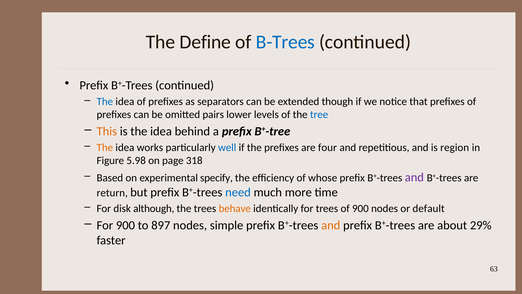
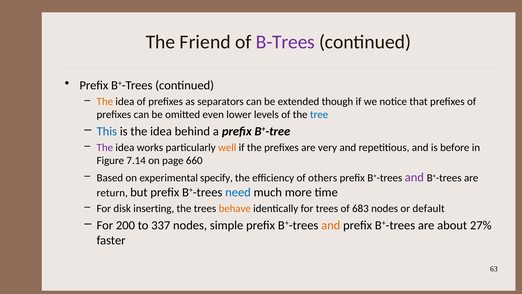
Define: Define -> Friend
B-Trees colour: blue -> purple
The at (105, 101) colour: blue -> orange
pairs: pairs -> even
This colour: orange -> blue
The at (105, 147) colour: orange -> purple
well colour: blue -> orange
four: four -> very
region: region -> before
5.98: 5.98 -> 7.14
318: 318 -> 660
whose: whose -> others
although: although -> inserting
of 900: 900 -> 683
For 900: 900 -> 200
897: 897 -> 337
29%: 29% -> 27%
